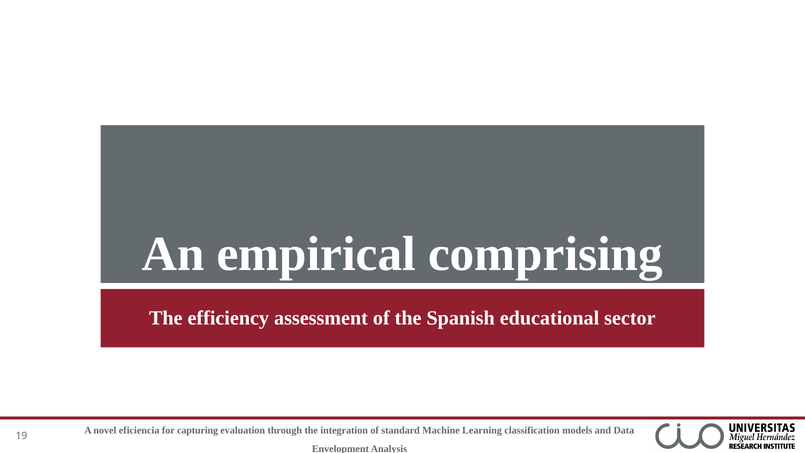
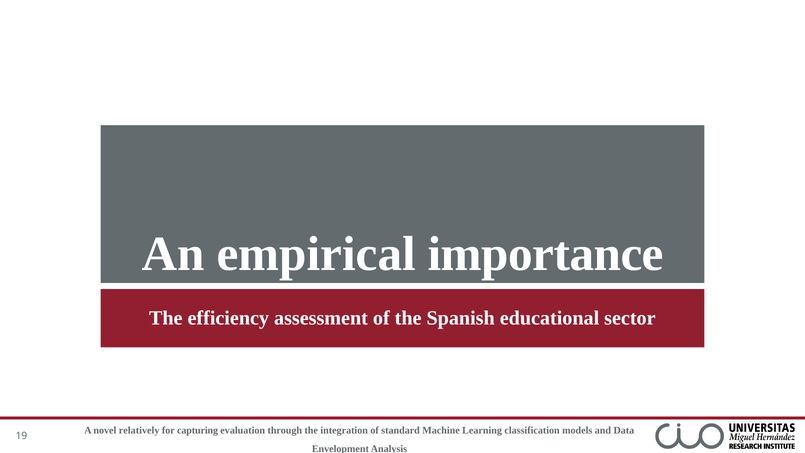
comprising: comprising -> importance
eficiencia: eficiencia -> relatively
